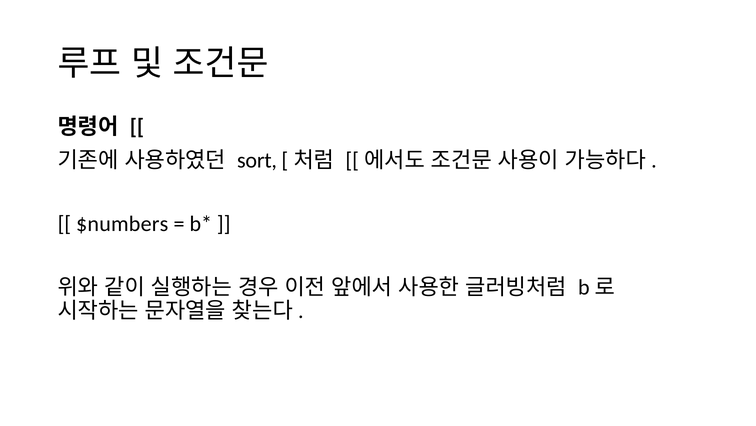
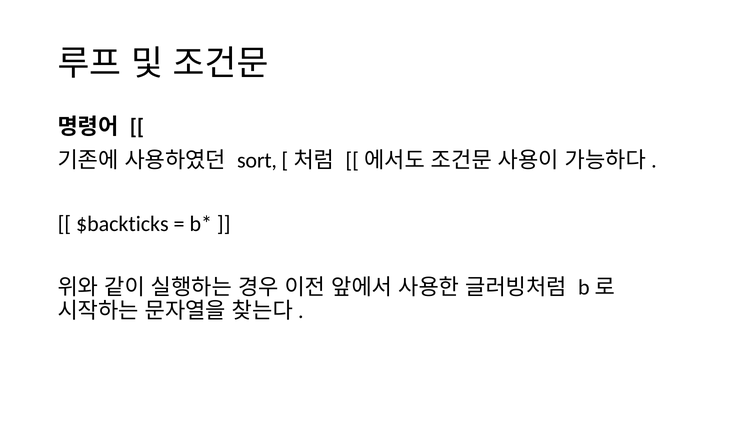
$numbers: $numbers -> $backticks
